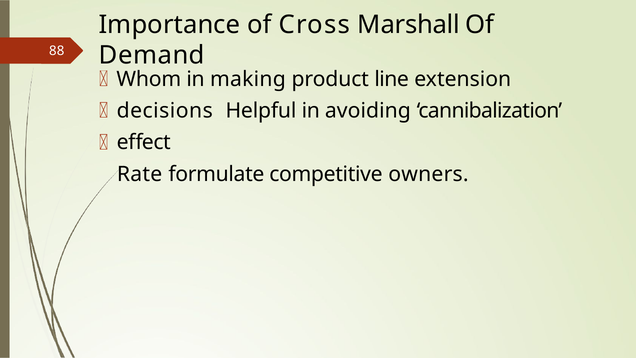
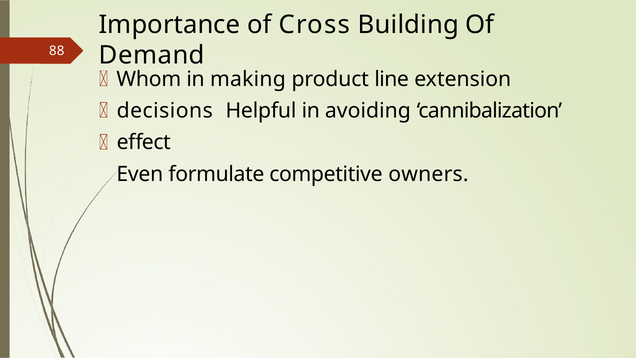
Marshall: Marshall -> Building
Rate: Rate -> Even
